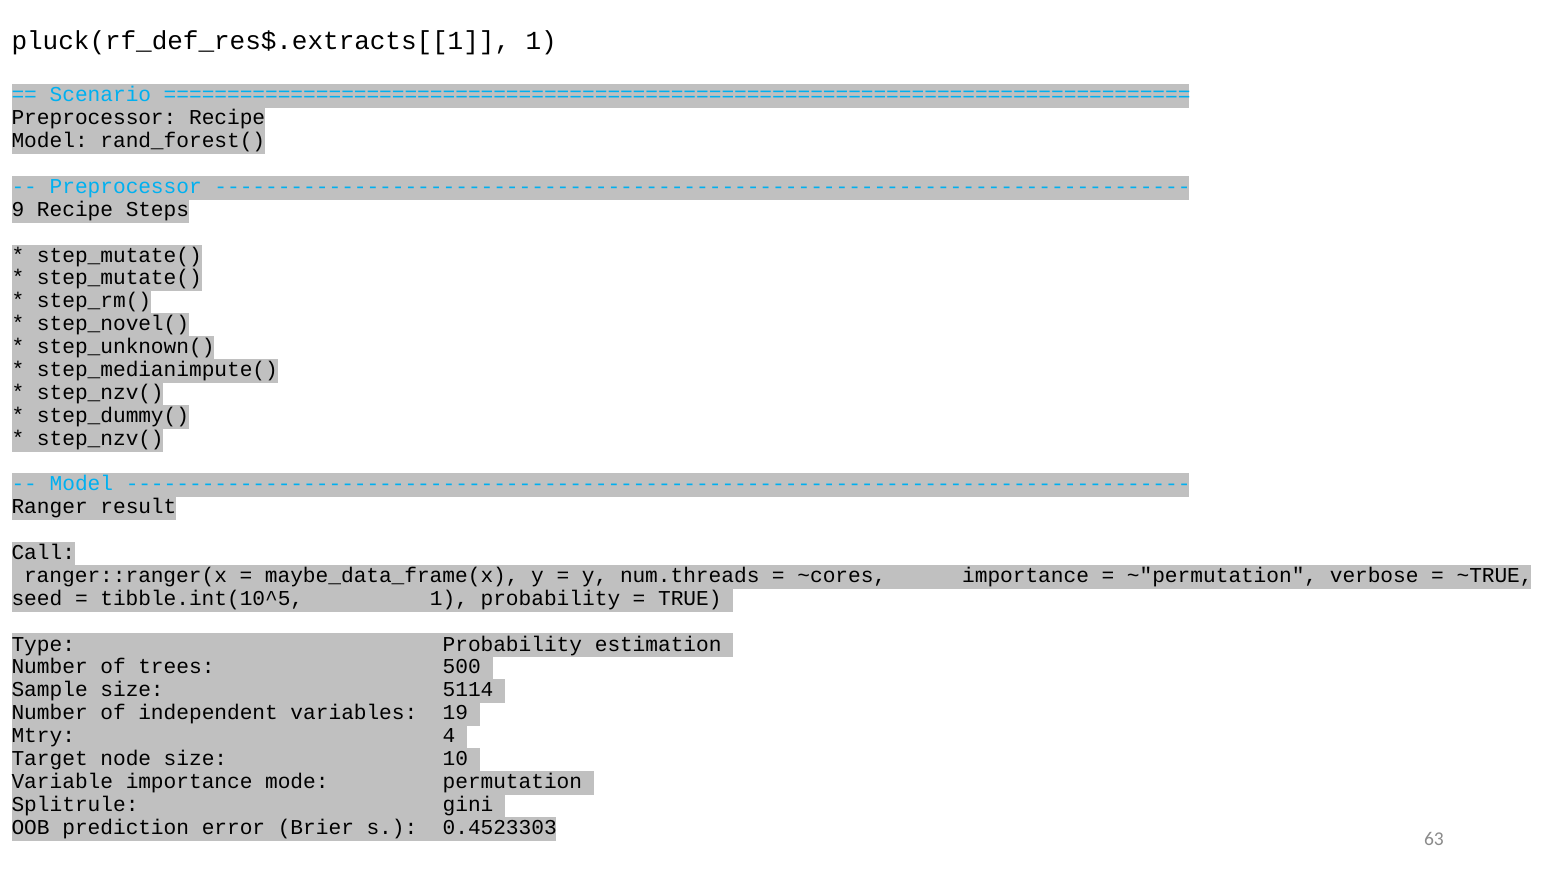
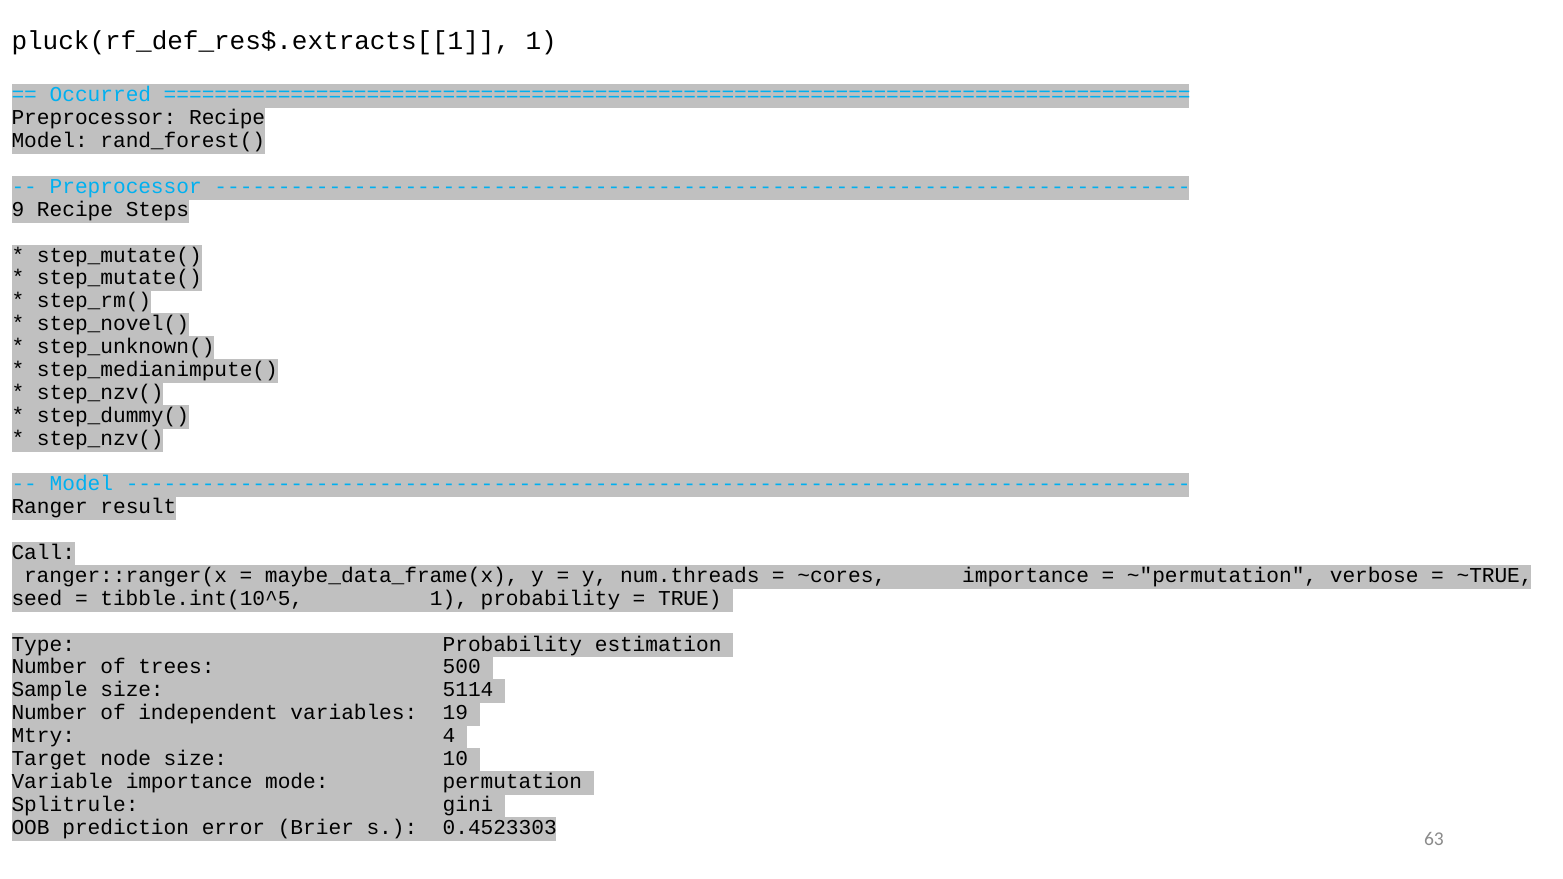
Scenario: Scenario -> Occurred
